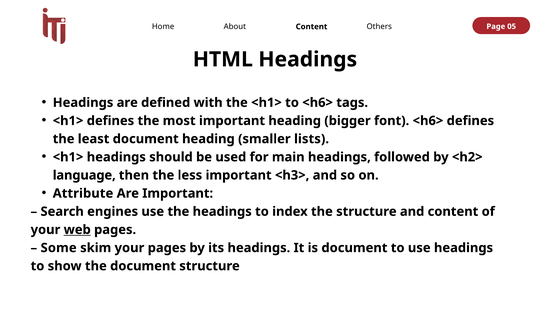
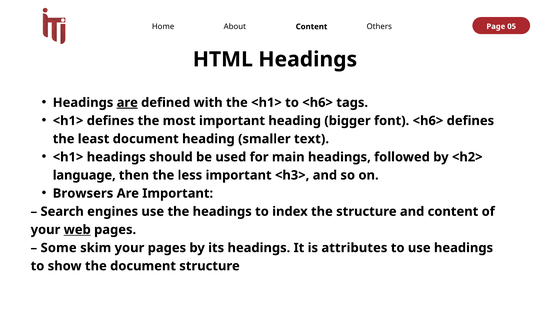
are at (127, 103) underline: none -> present
lists: lists -> text
Attribute: Attribute -> Browsers
is document: document -> attributes
